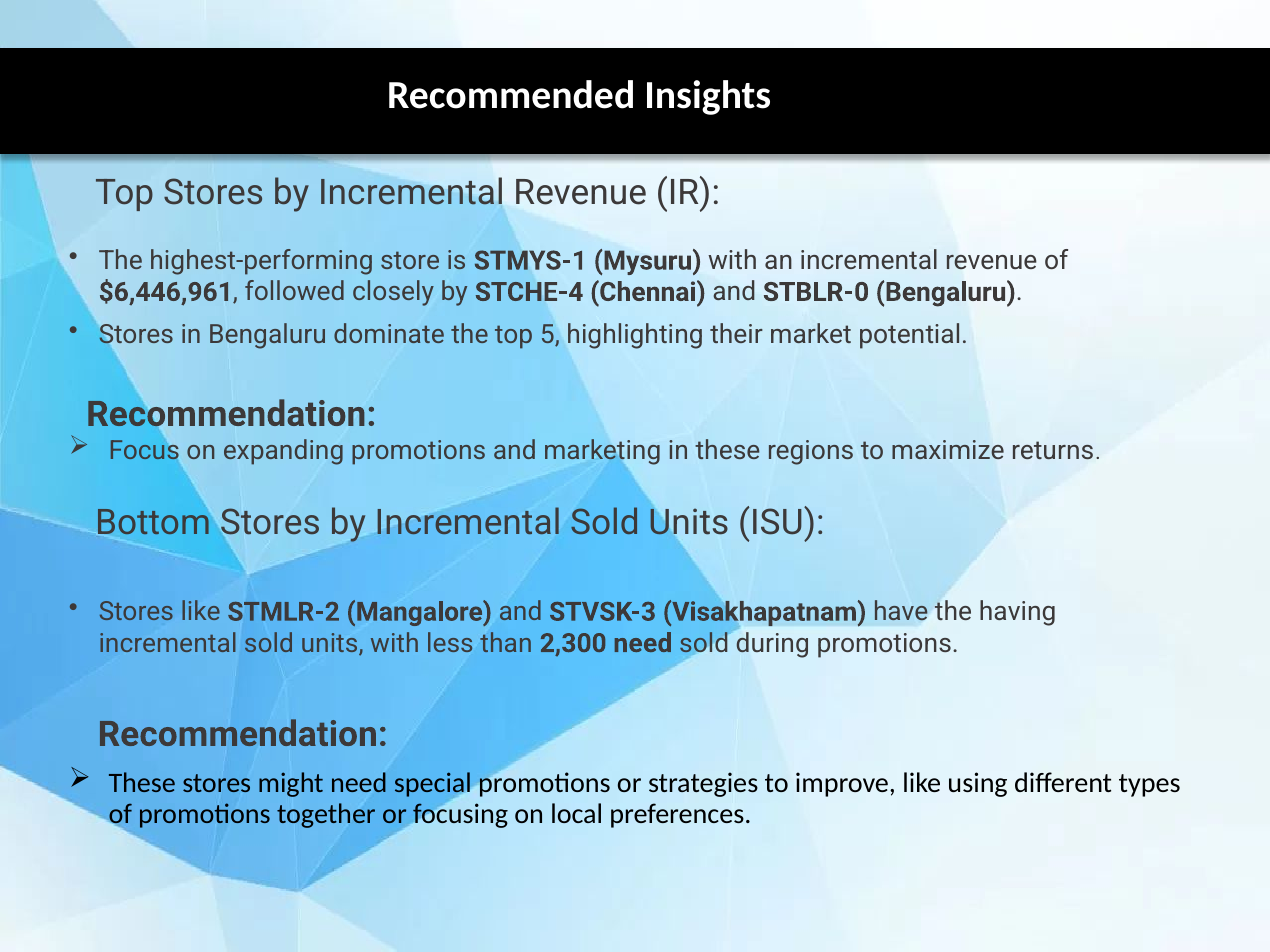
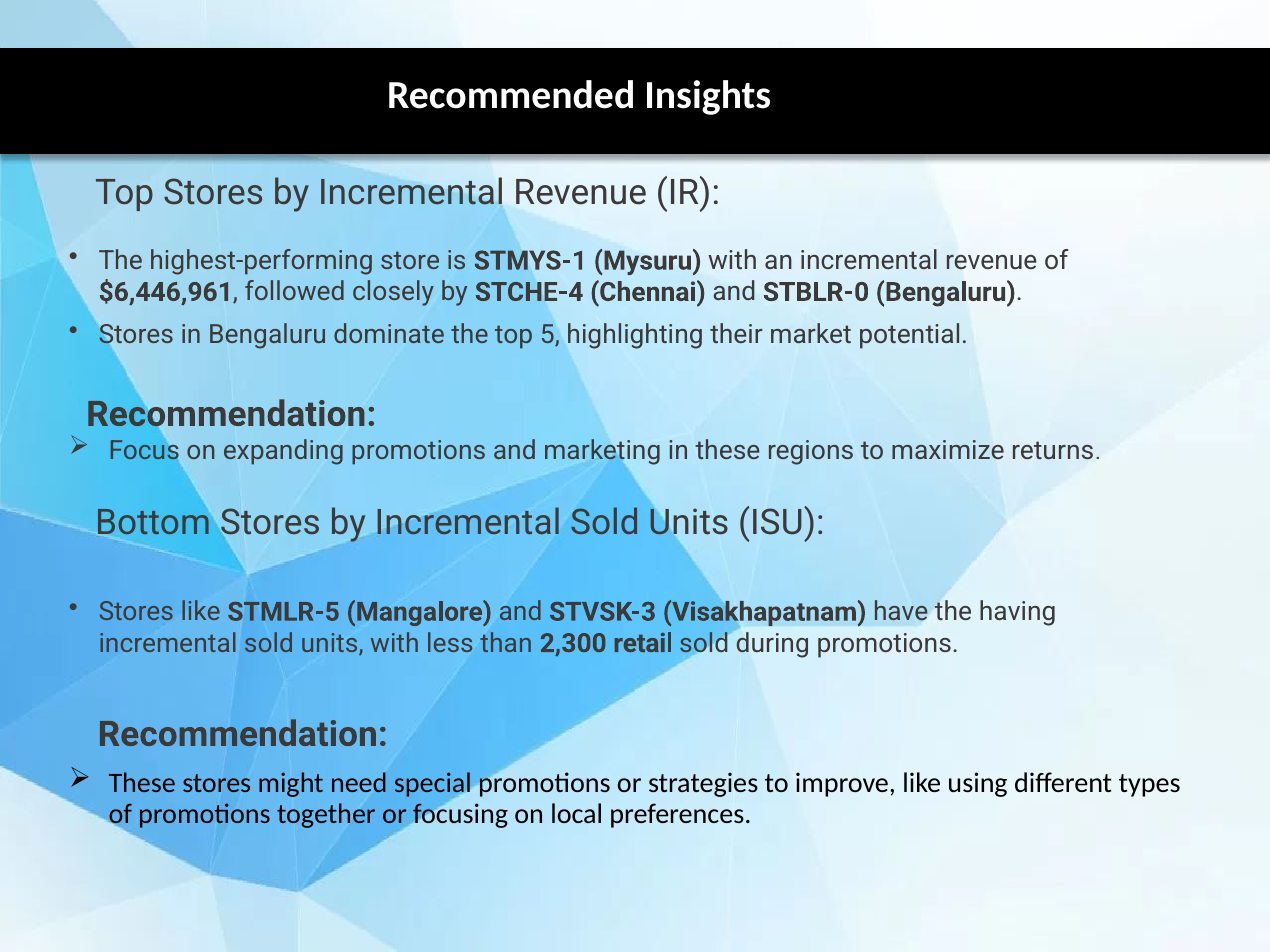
STMLR-2: STMLR-2 -> STMLR-5
2,300 need: need -> retail
